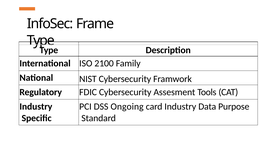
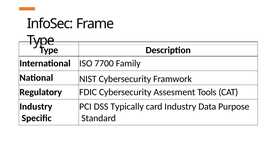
2100: 2100 -> 7700
Ongoing: Ongoing -> Typically
